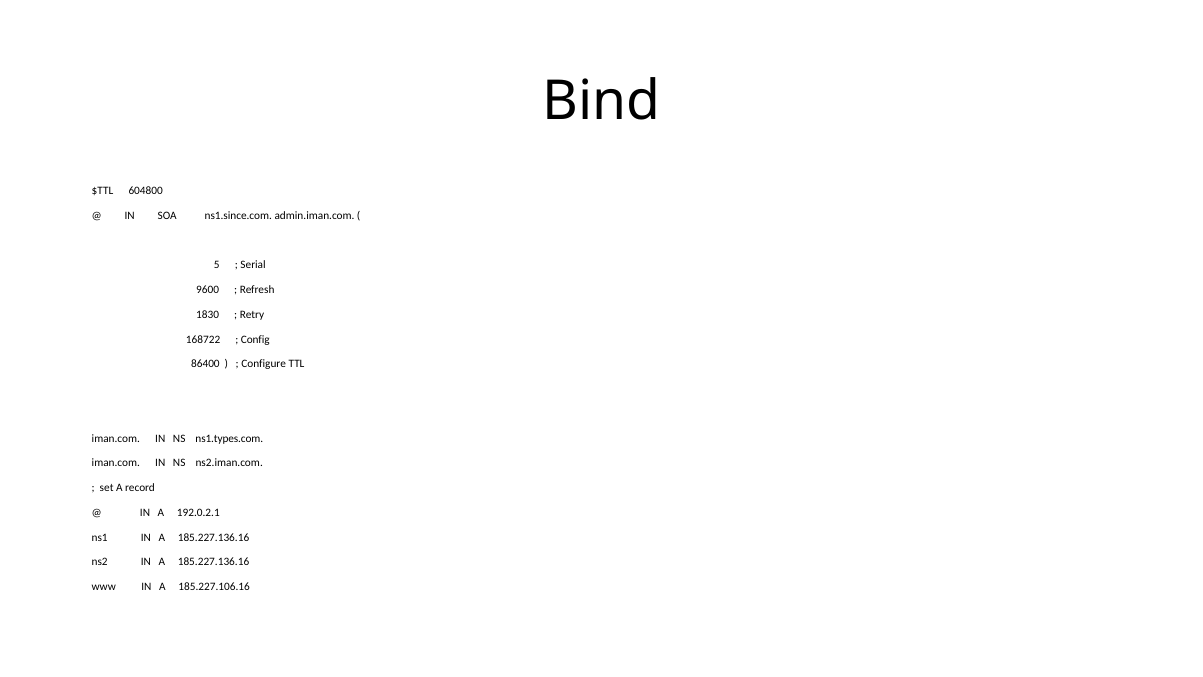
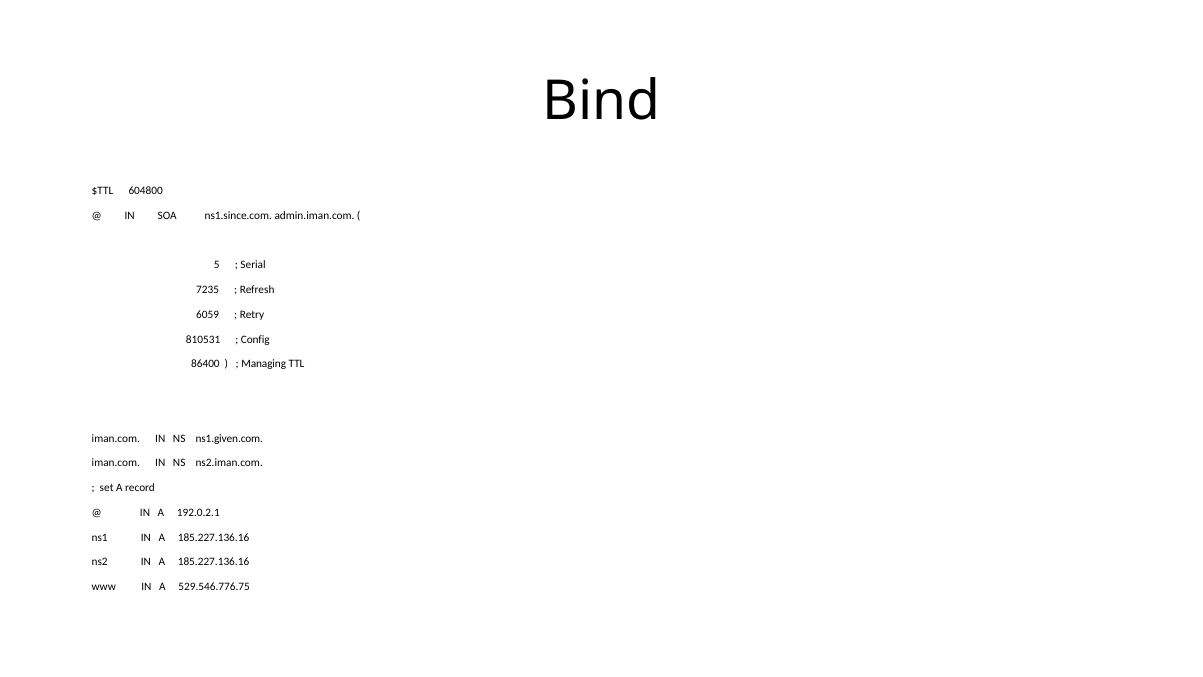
9600: 9600 -> 7235
1830: 1830 -> 6059
168722: 168722 -> 810531
Configure: Configure -> Managing
ns1.types.com: ns1.types.com -> ns1.given.com
185.227.106.16: 185.227.106.16 -> 529.546.776.75
